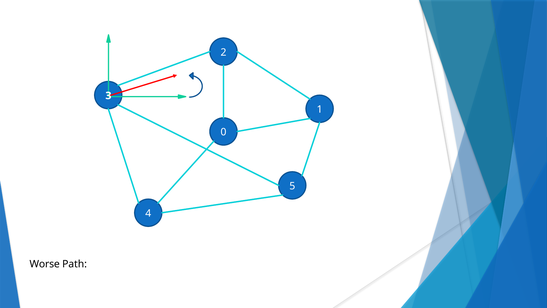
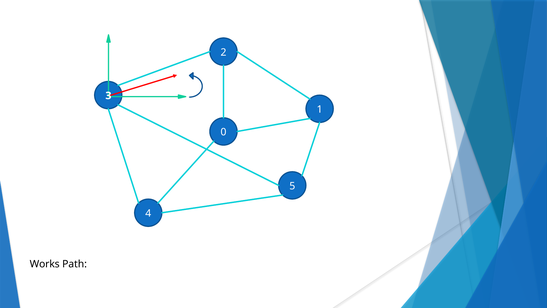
Worse: Worse -> Works
